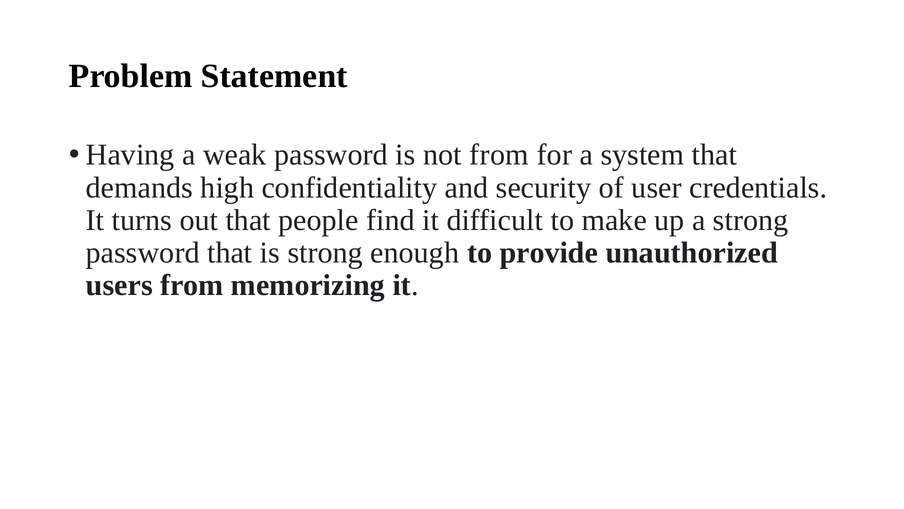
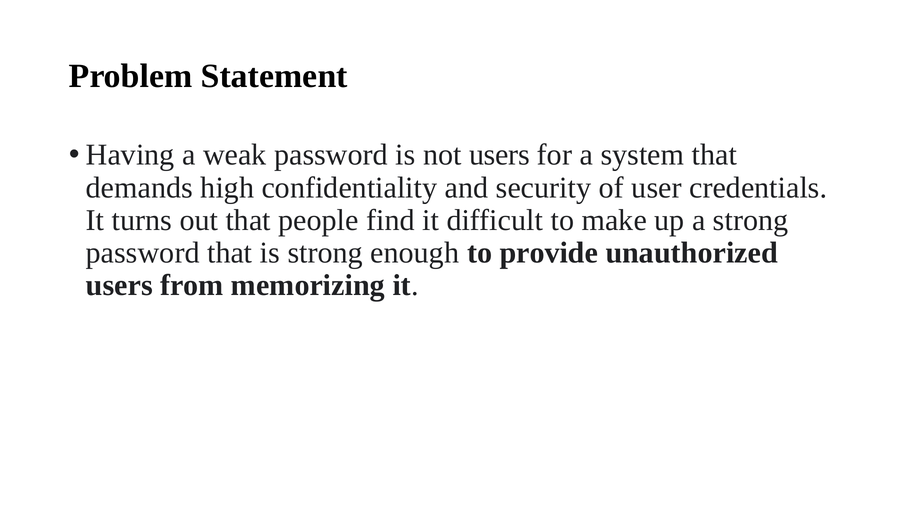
not from: from -> users
